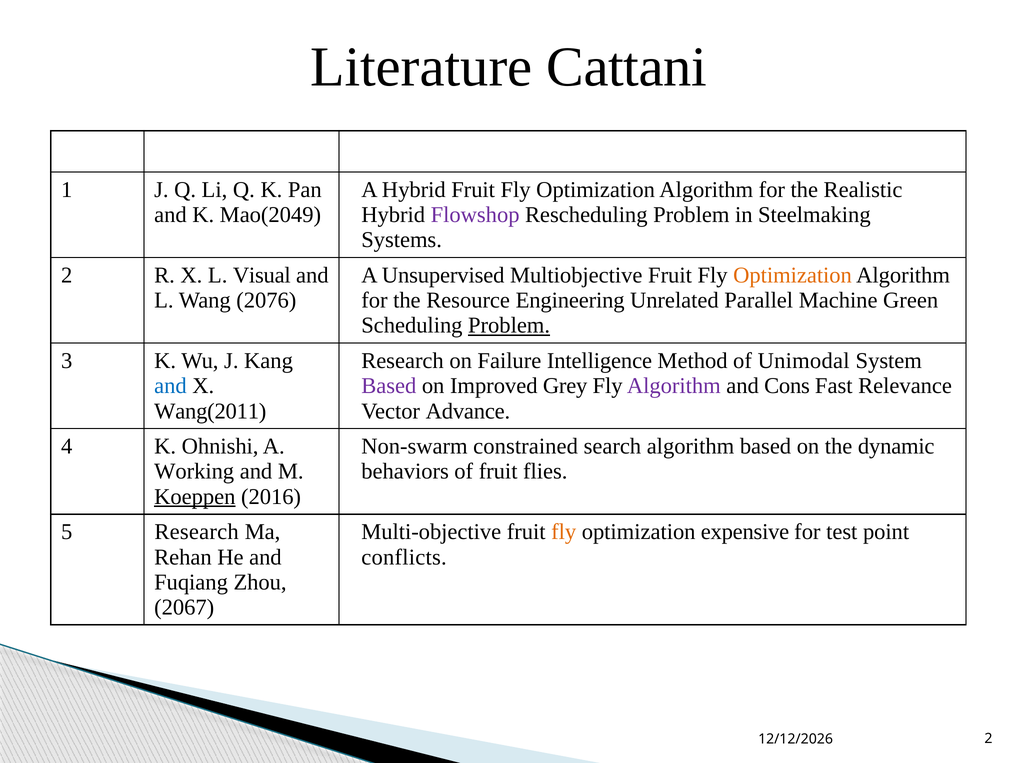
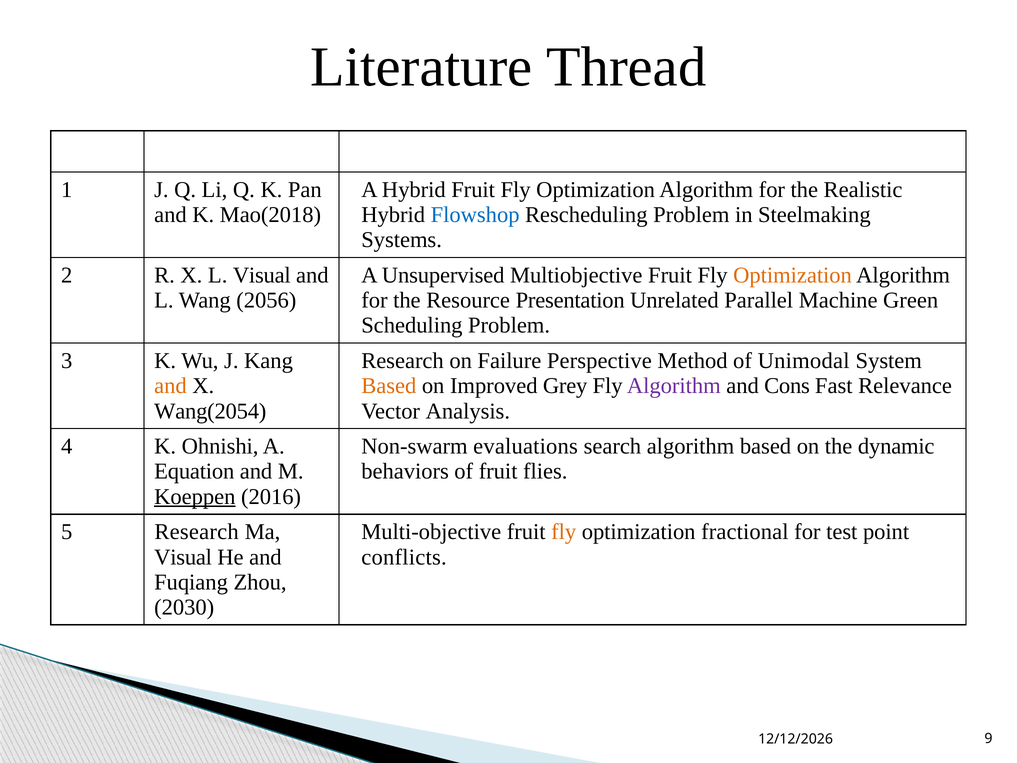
Cattani: Cattani -> Thread
Mao(2049: Mao(2049 -> Mao(2018
Flowshop colour: purple -> blue
2076: 2076 -> 2056
Engineering: Engineering -> Presentation
Problem at (509, 325) underline: present -> none
Intelligence: Intelligence -> Perspective
and at (170, 386) colour: blue -> orange
Based at (389, 386) colour: purple -> orange
Wang(2011: Wang(2011 -> Wang(2054
Advance: Advance -> Analysis
constrained: constrained -> evaluations
Working: Working -> Equation
expensive: expensive -> fractional
Rehan at (183, 557): Rehan -> Visual
2067: 2067 -> 2030
2 at (988, 739): 2 -> 9
